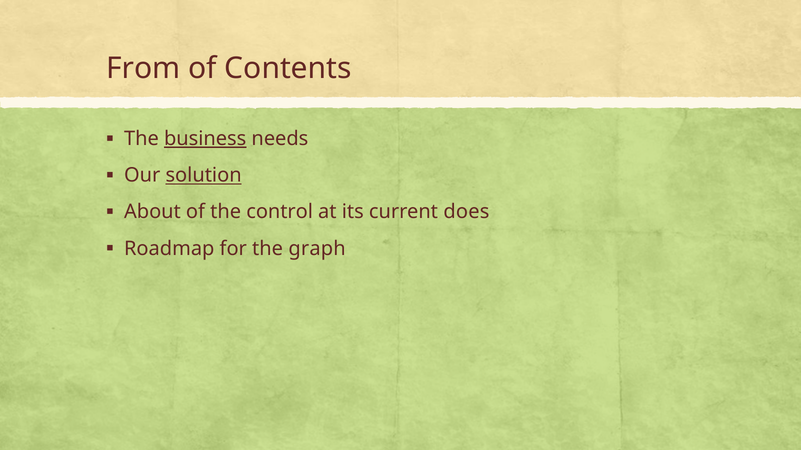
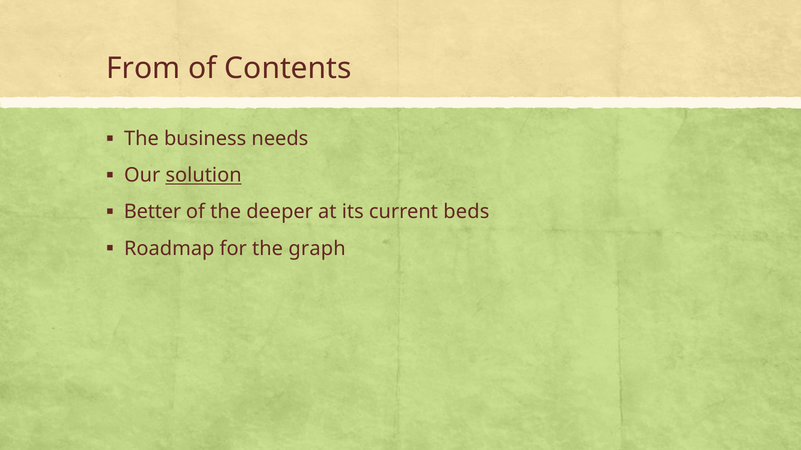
business underline: present -> none
About: About -> Better
control: control -> deeper
does: does -> beds
